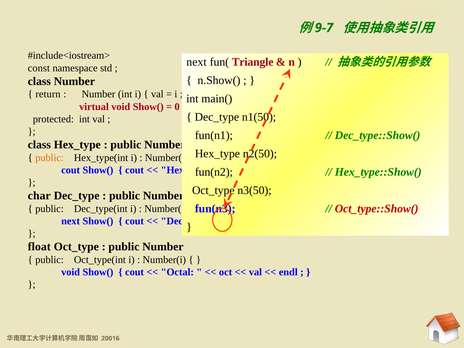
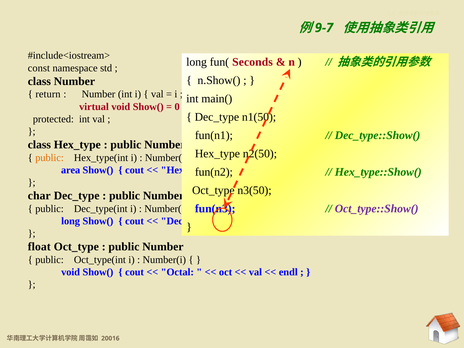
next at (197, 62): next -> long
Triangle: Triangle -> Seconds
cout at (71, 170): cout -> area
Oct_type::Show( colour: red -> purple
next at (71, 221): next -> long
